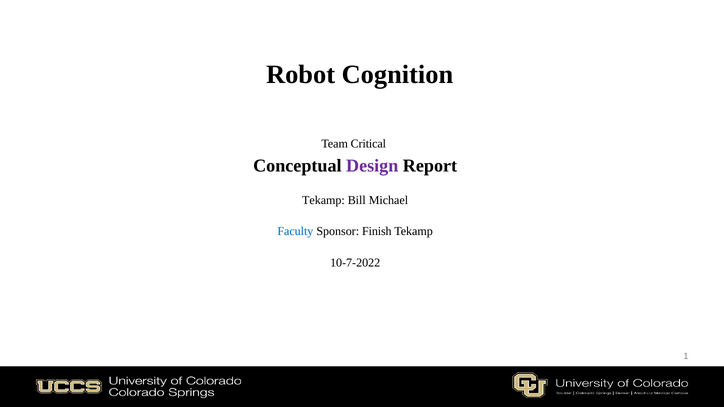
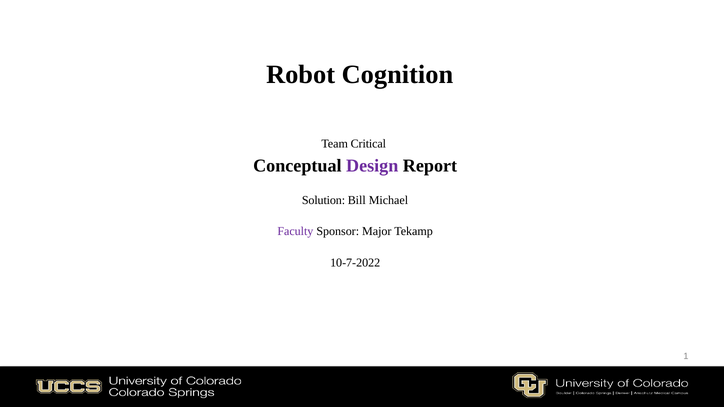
Tekamp at (323, 200): Tekamp -> Solution
Faculty colour: blue -> purple
Finish: Finish -> Major
